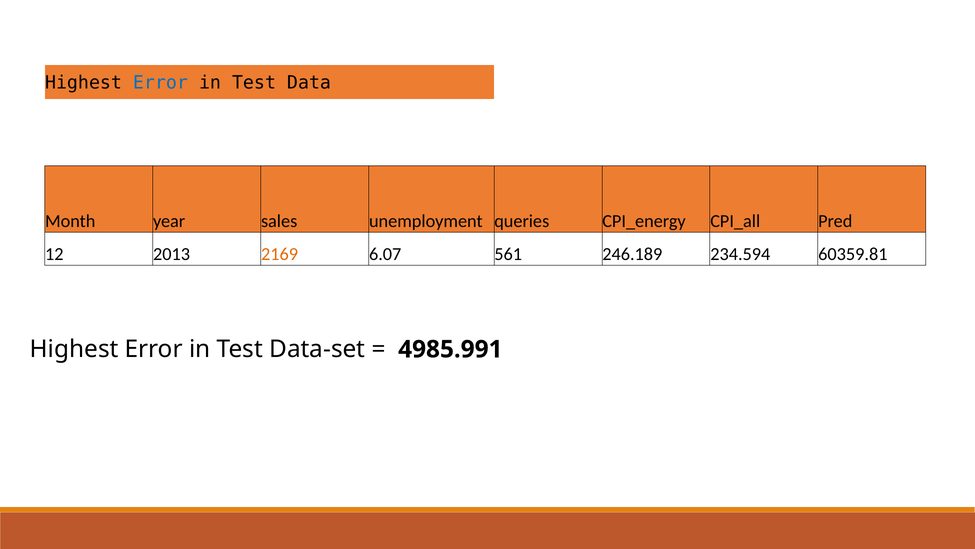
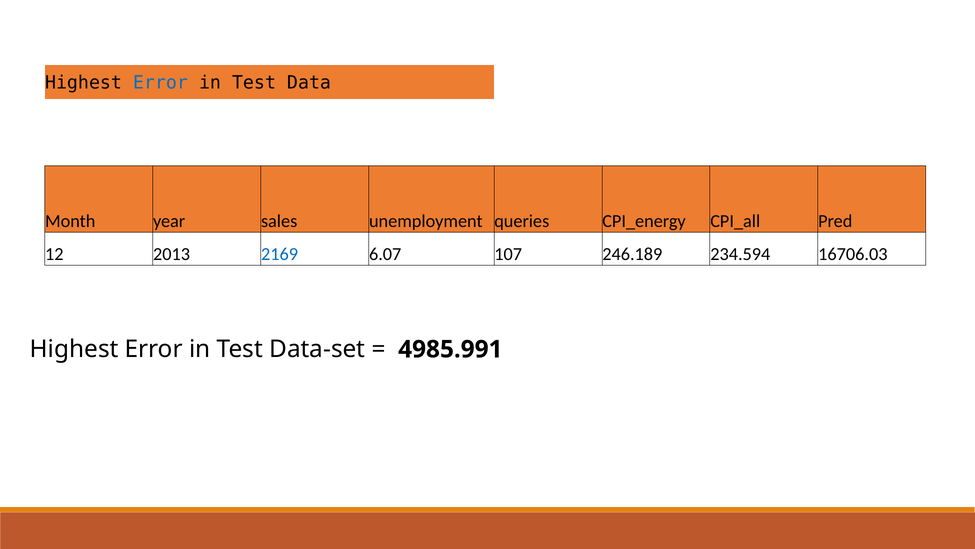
2169 colour: orange -> blue
561: 561 -> 107
60359.81: 60359.81 -> 16706.03
